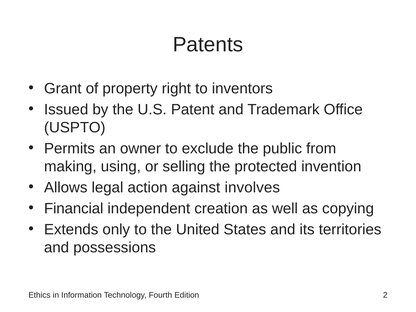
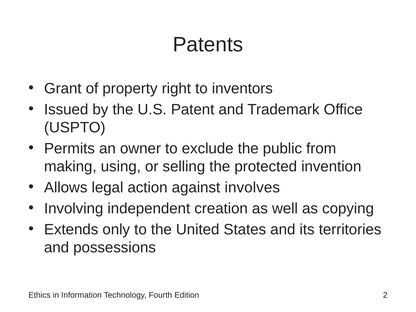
Financial: Financial -> Involving
